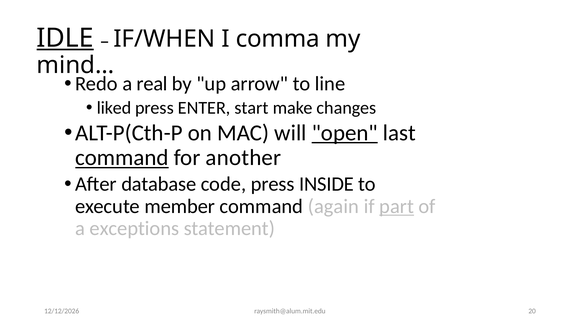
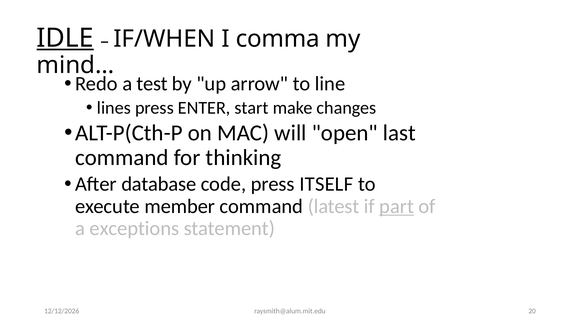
real: real -> test
liked: liked -> lines
open underline: present -> none
command at (122, 158) underline: present -> none
another: another -> thinking
INSIDE: INSIDE -> ITSELF
again: again -> latest
